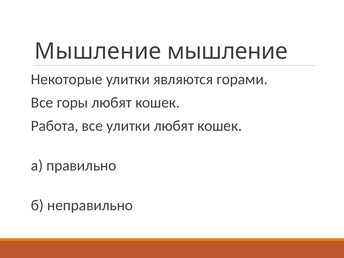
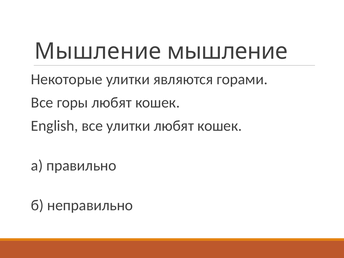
Работа: Работа -> English
